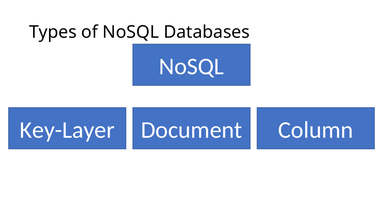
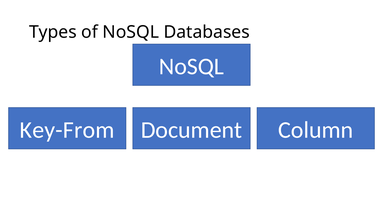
Key-Layer: Key-Layer -> Key-From
